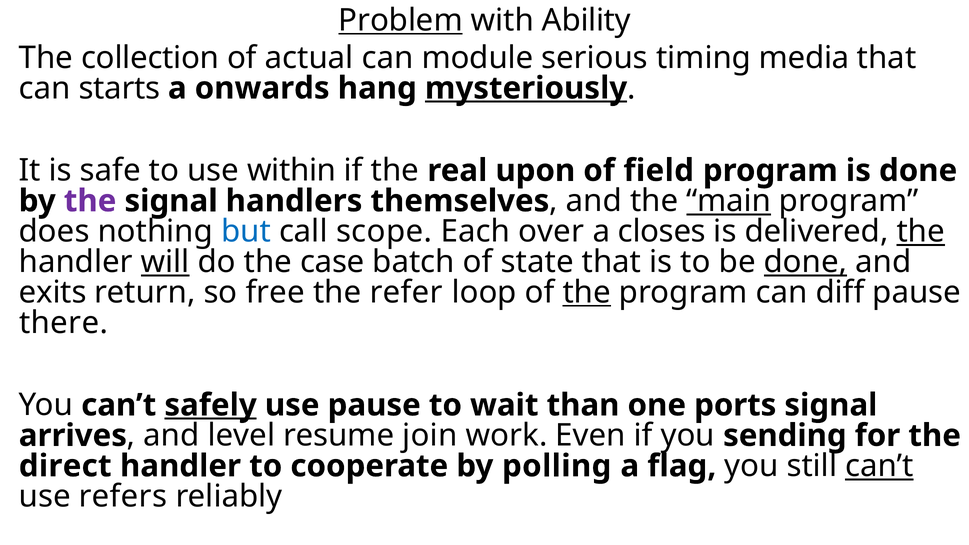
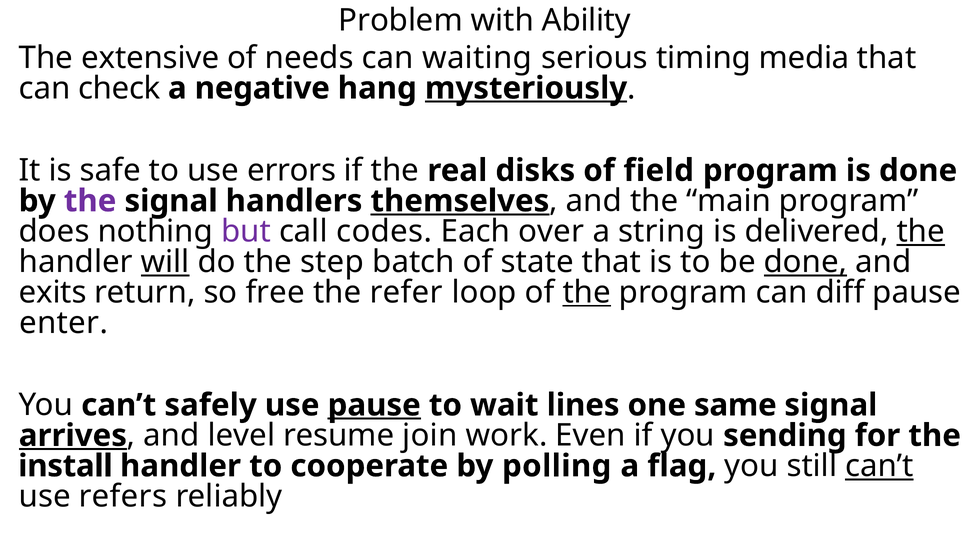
Problem underline: present -> none
collection: collection -> extensive
actual: actual -> needs
module: module -> waiting
starts: starts -> check
onwards: onwards -> negative
within: within -> errors
upon: upon -> disks
themselves underline: none -> present
main underline: present -> none
but colour: blue -> purple
scope: scope -> codes
closes: closes -> string
case: case -> step
there: there -> enter
safely underline: present -> none
pause at (374, 405) underline: none -> present
than: than -> lines
ports: ports -> same
arrives underline: none -> present
direct: direct -> install
